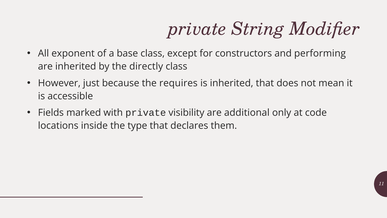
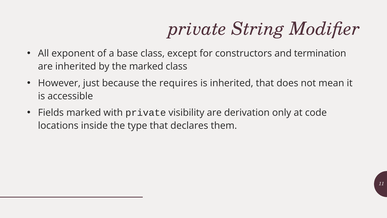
performing: performing -> termination
the directly: directly -> marked
additional: additional -> derivation
